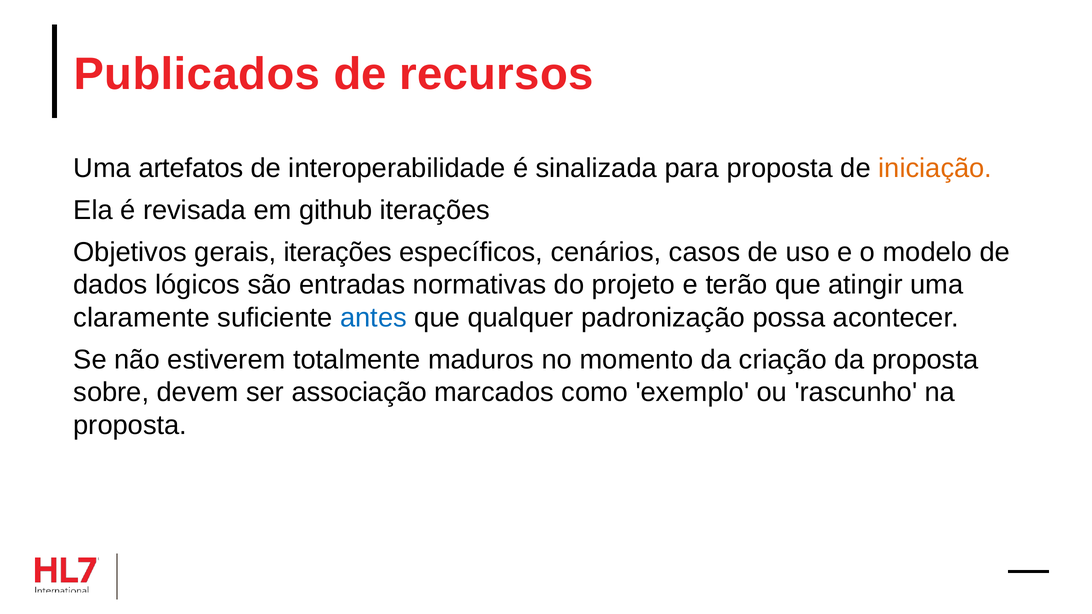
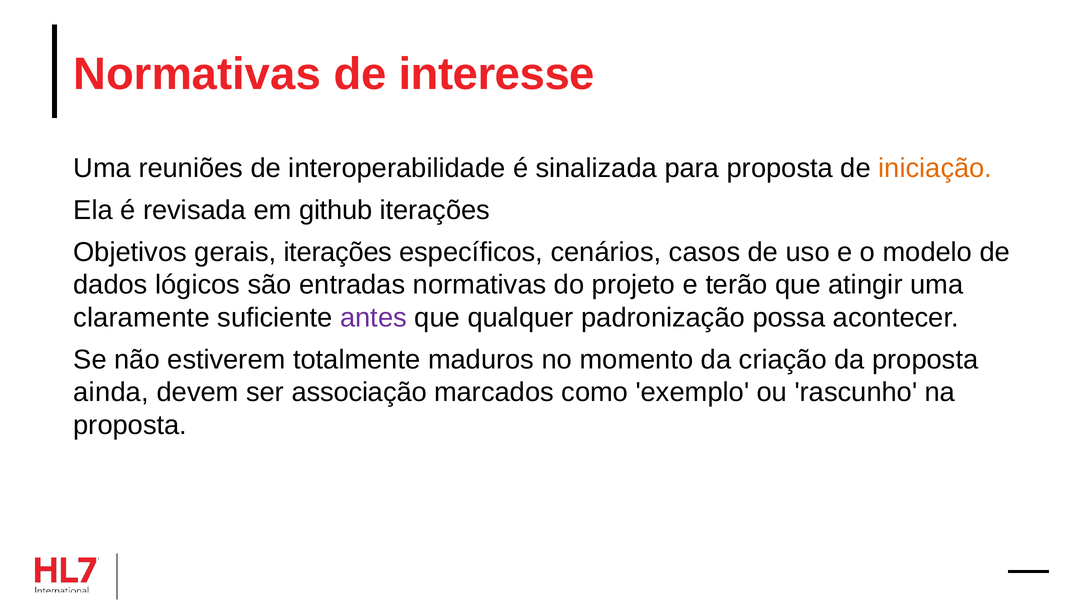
Publicados at (197, 74): Publicados -> Normativas
recursos: recursos -> interesse
artefatos: artefatos -> reuniões
antes colour: blue -> purple
sobre: sobre -> ainda
